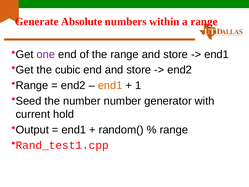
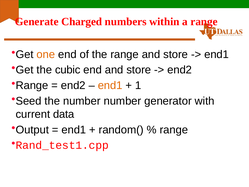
Absolute: Absolute -> Charged
one colour: purple -> orange
hold: hold -> data
